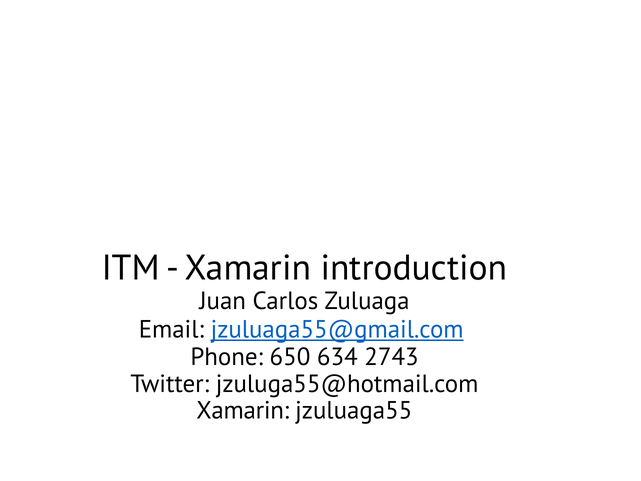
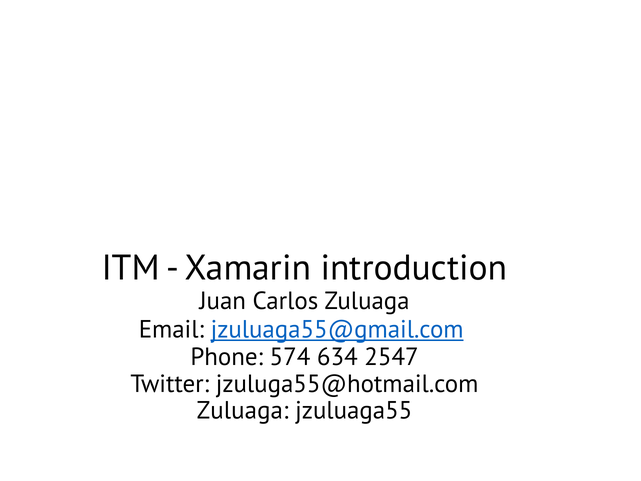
650: 650 -> 574
2743: 2743 -> 2547
Xamarin at (243, 411): Xamarin -> Zuluaga
